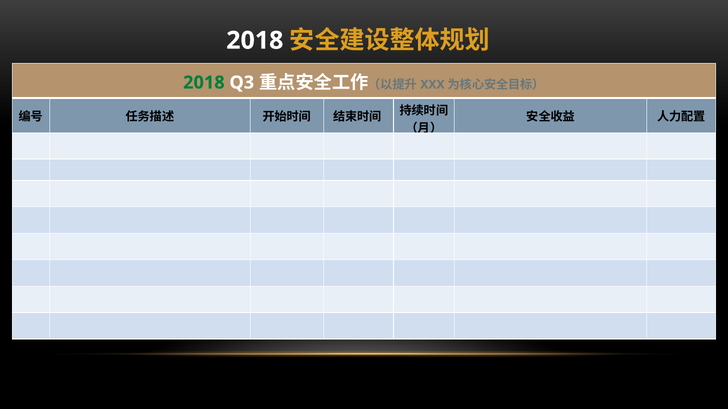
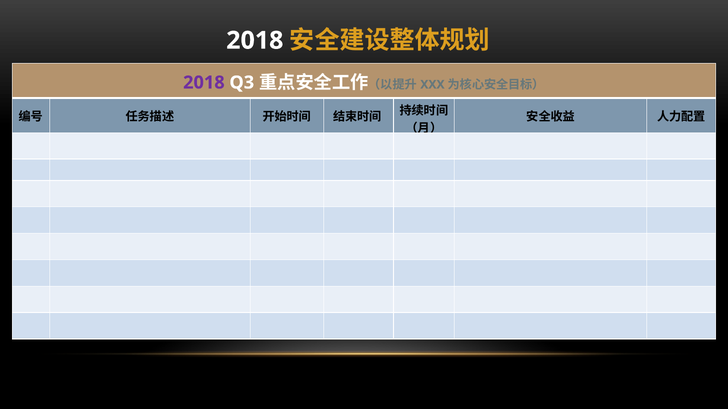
2018 at (204, 83) colour: green -> purple
